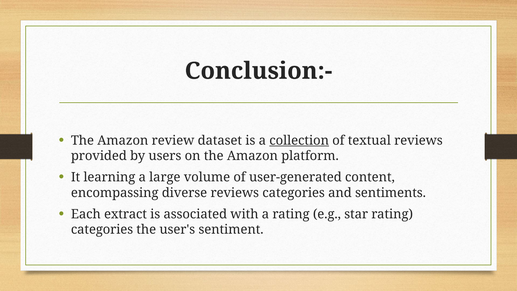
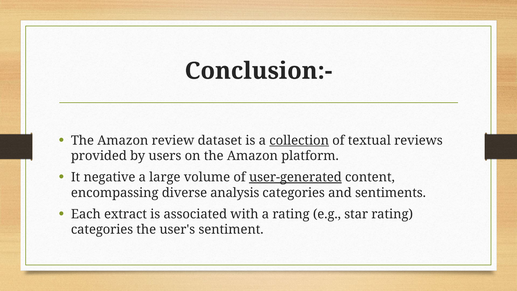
learning: learning -> negative
user-generated underline: none -> present
diverse reviews: reviews -> analysis
